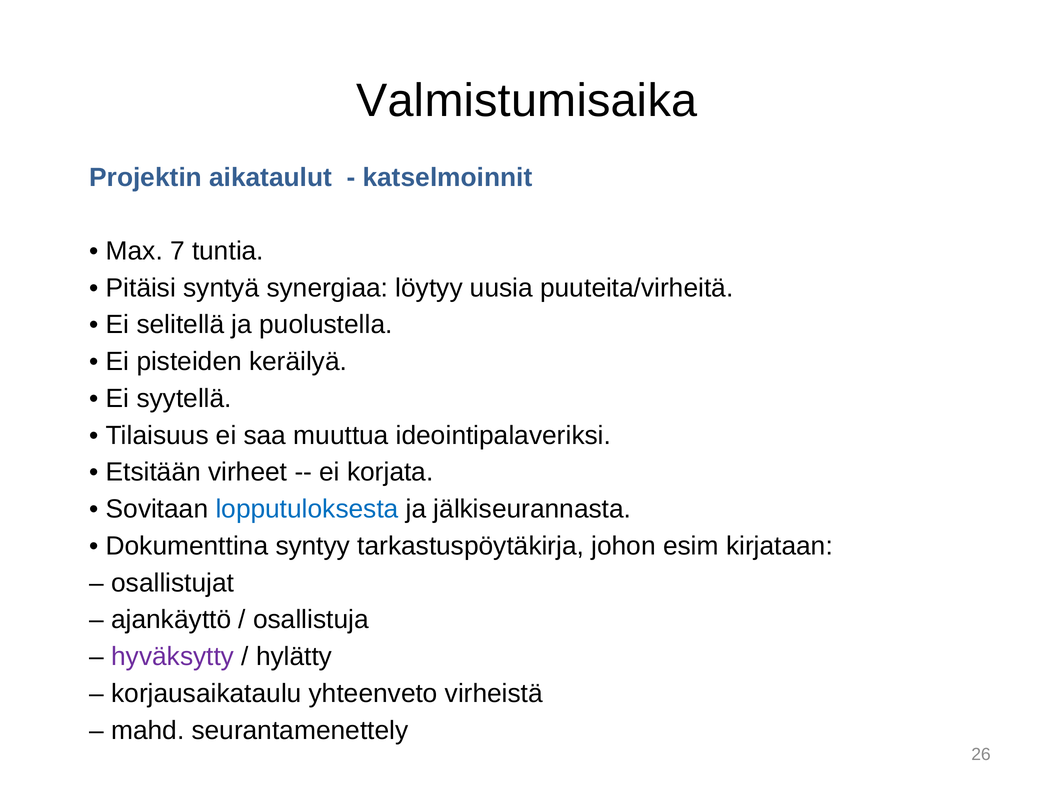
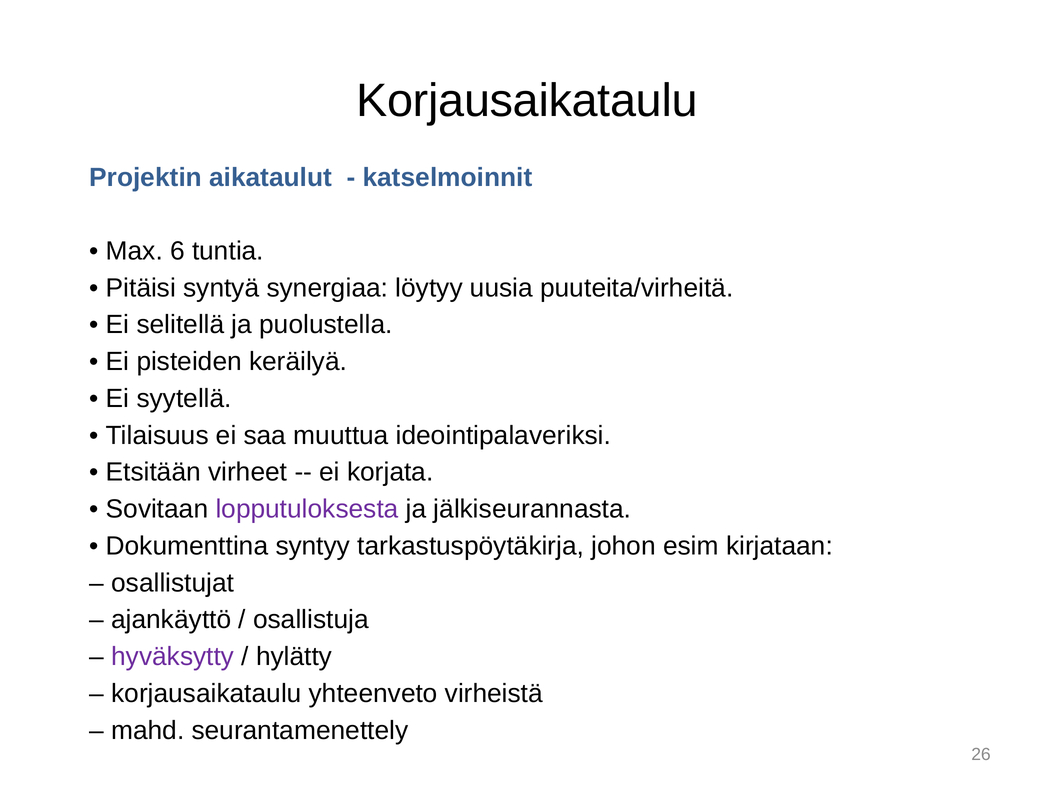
Valmistumisaika at (527, 101): Valmistumisaika -> Korjausaikataulu
7: 7 -> 6
lopputuloksesta colour: blue -> purple
